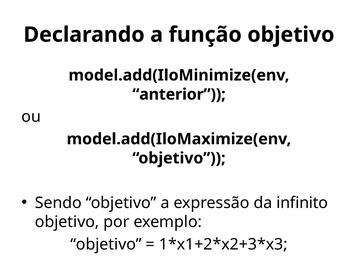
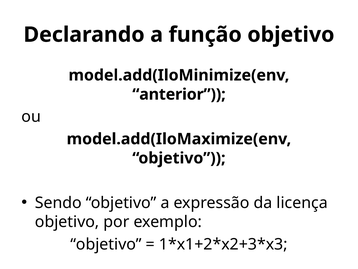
infinito: infinito -> licença
